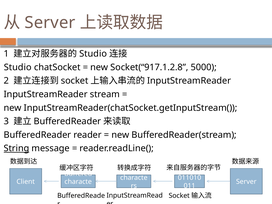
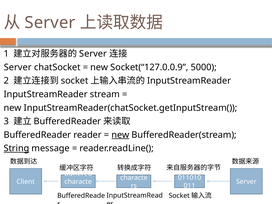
Studio at (93, 54): Studio -> Server
Studio at (18, 67): Studio -> Server
Socket(“917.1.2.8: Socket(“917.1.2.8 -> Socket(“127.0.0.9
new at (120, 135) underline: none -> present
